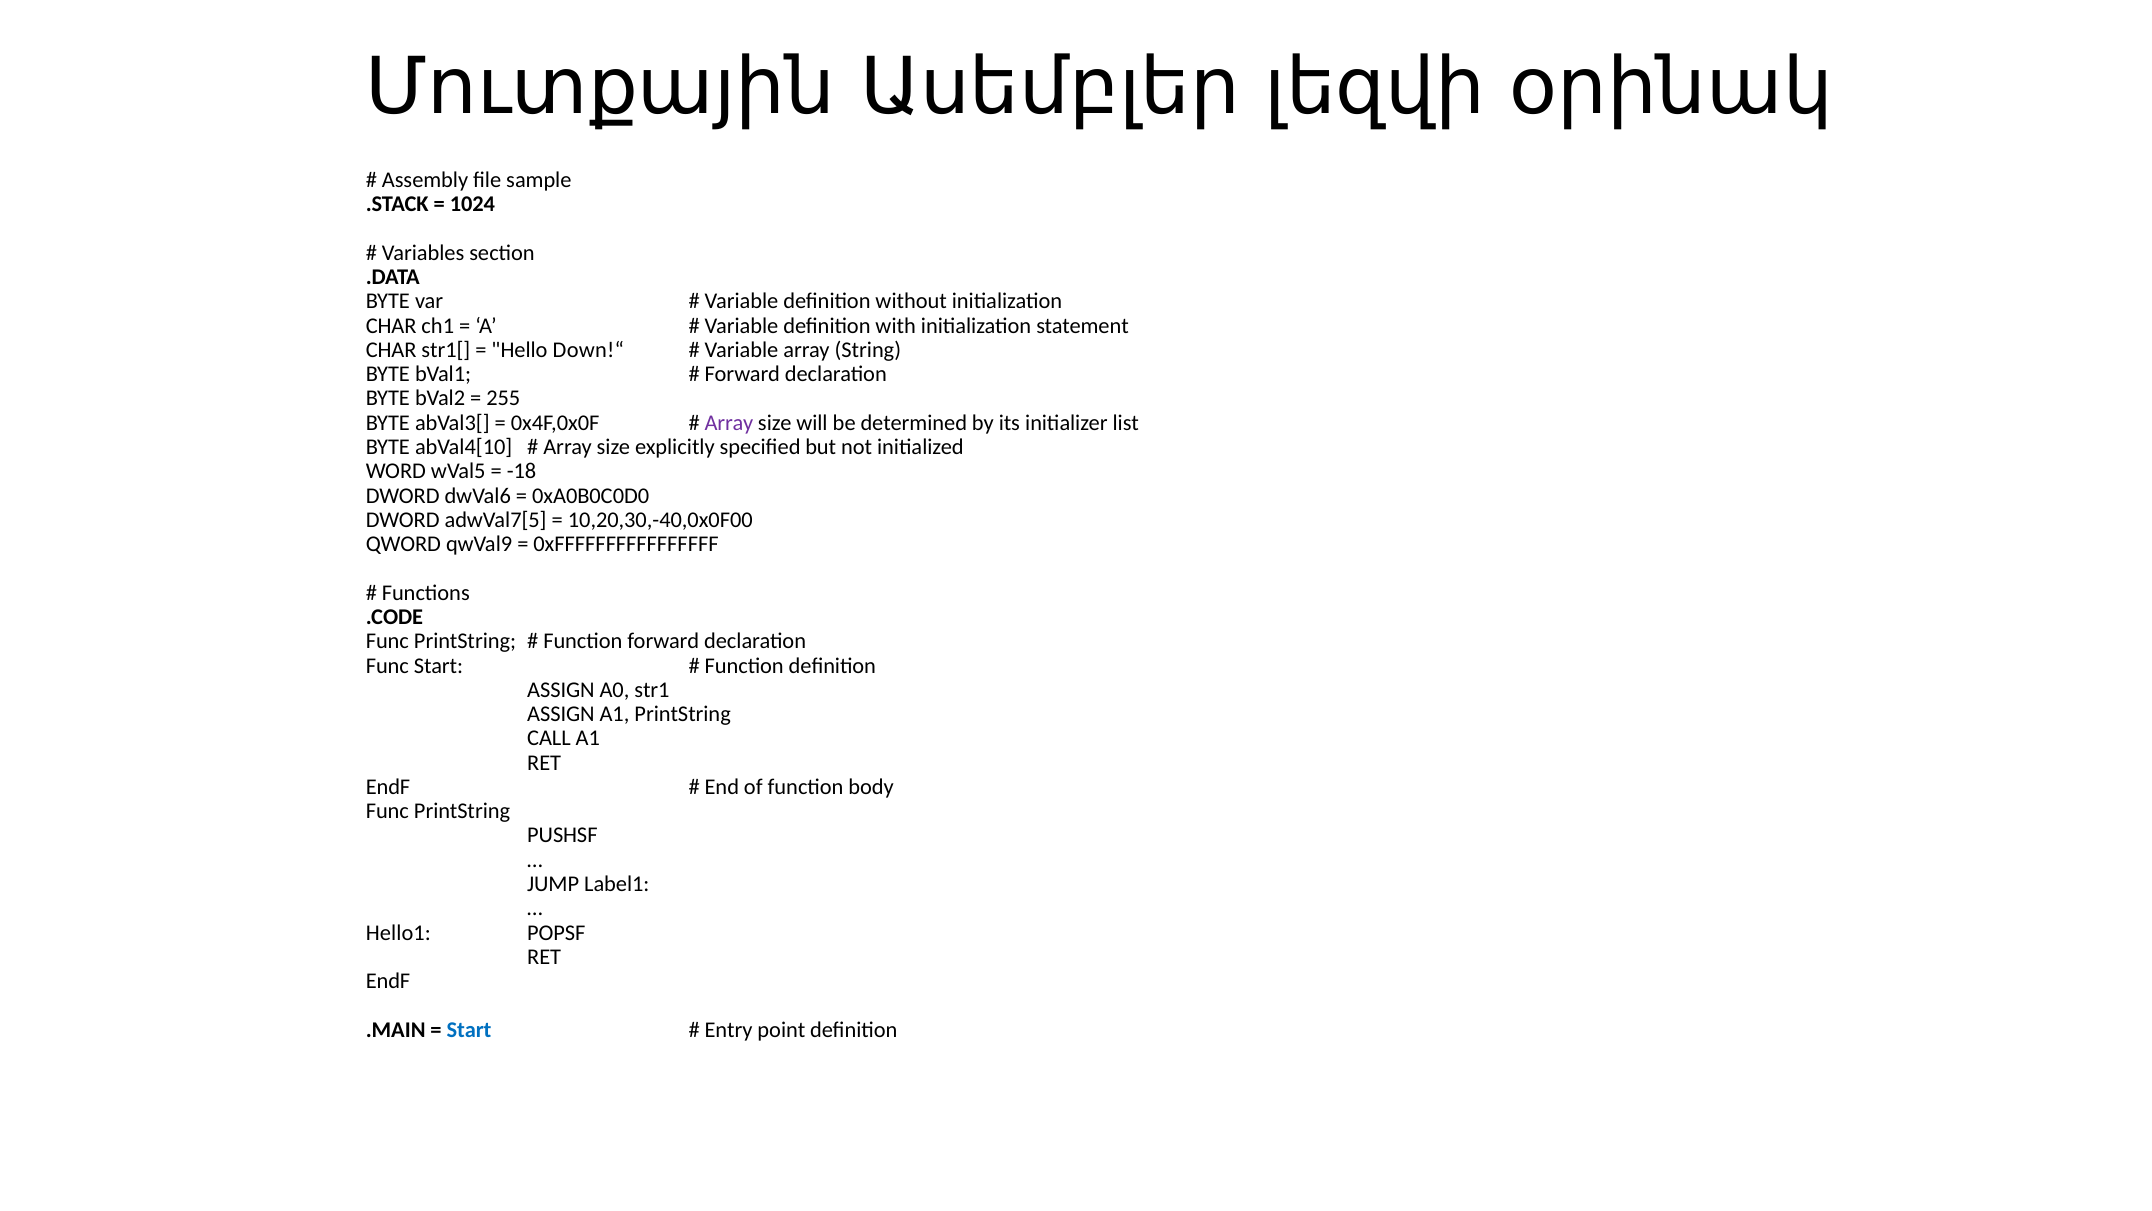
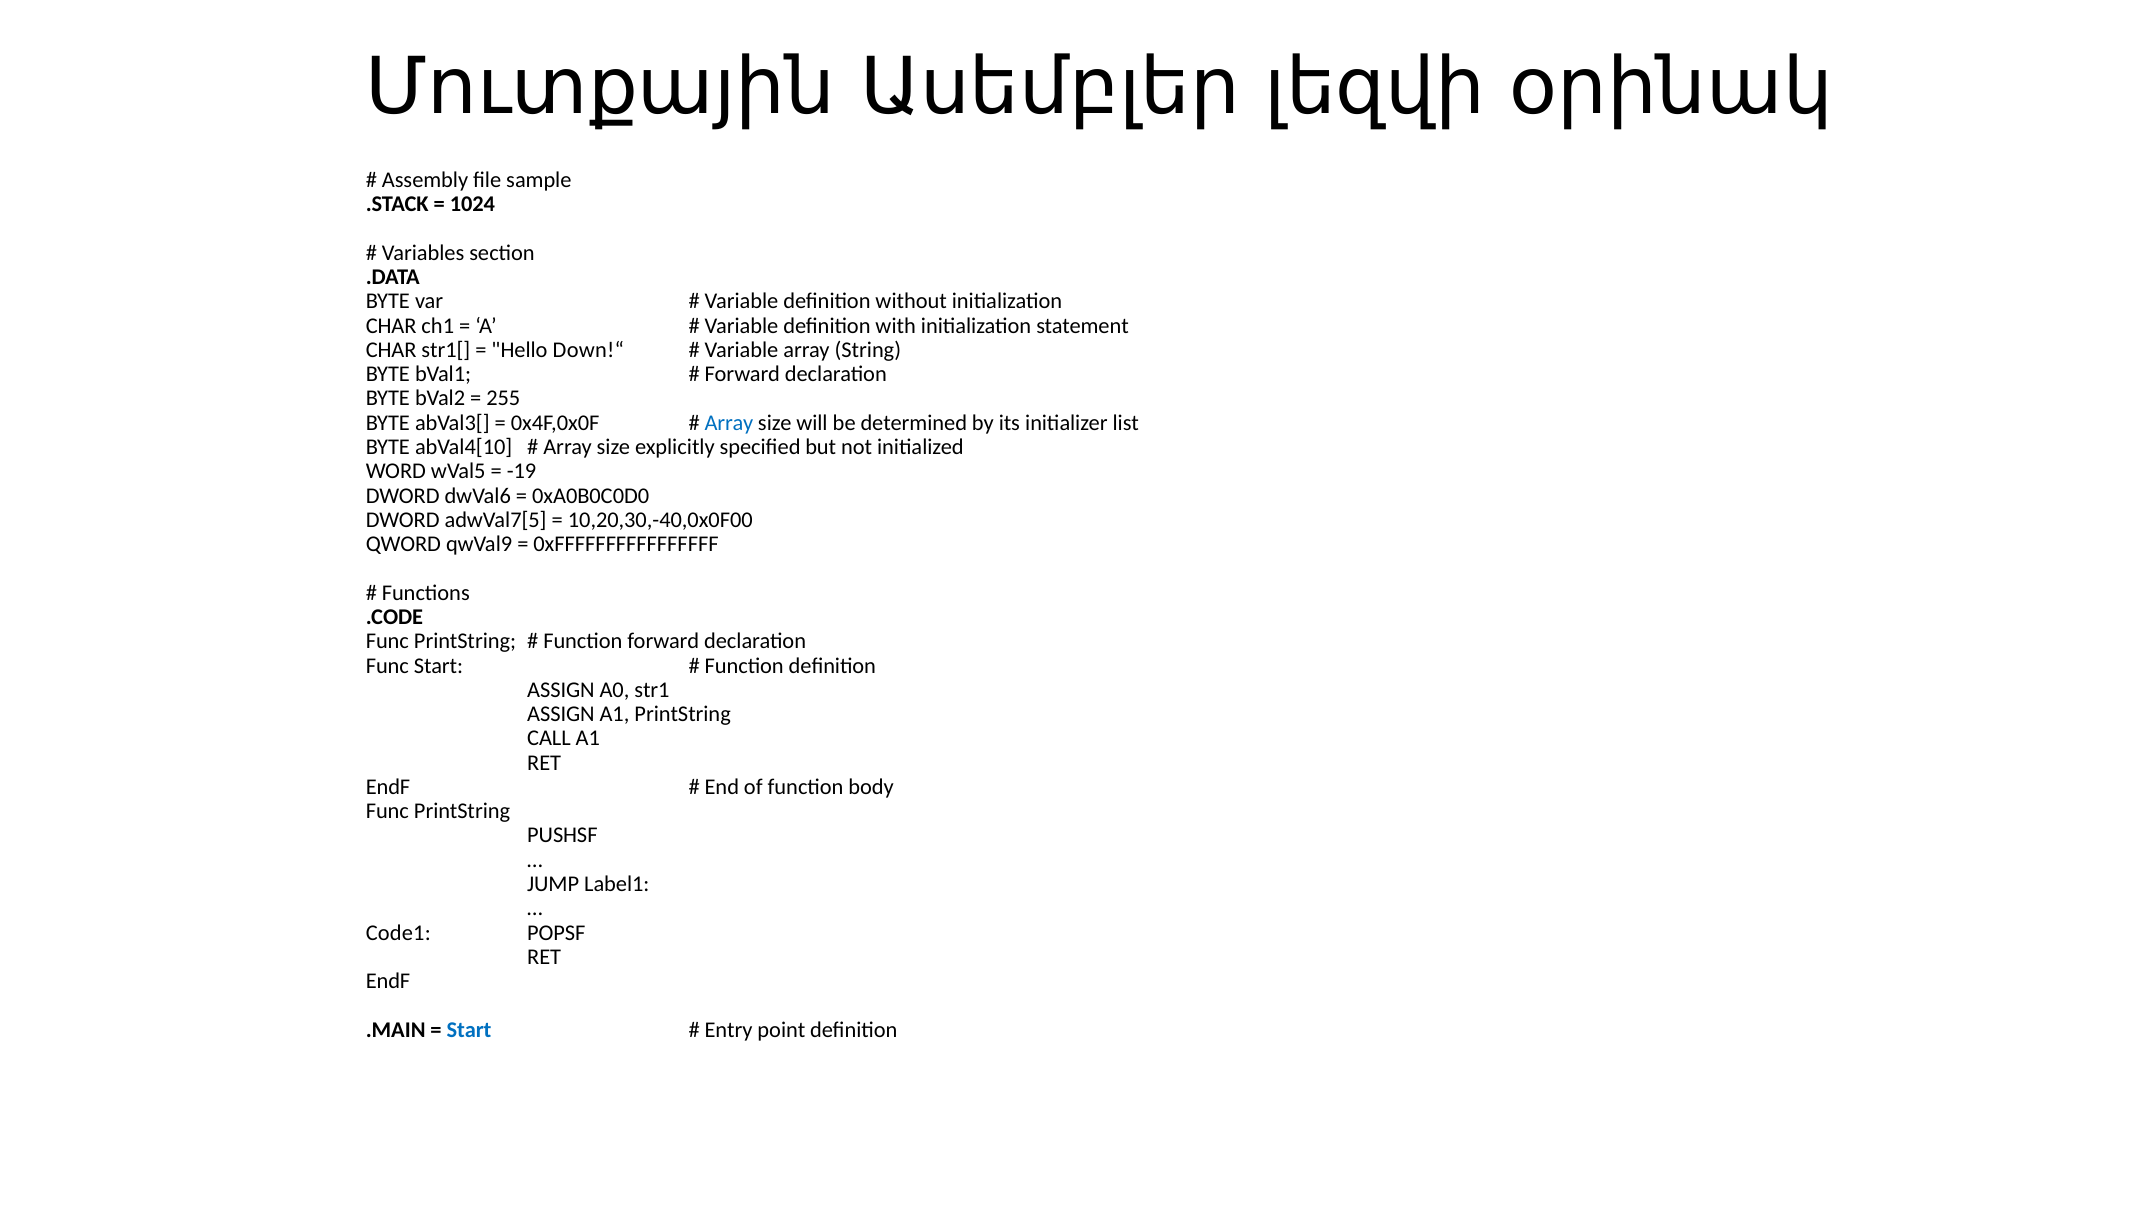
Array at (729, 423) colour: purple -> blue
-18: -18 -> -19
Hello1: Hello1 -> Code1
